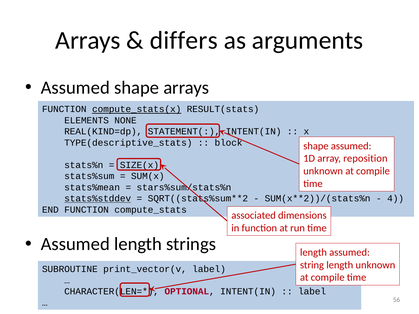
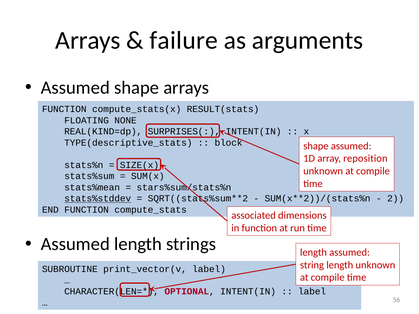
differs: differs -> failure
compute_stats(x underline: present -> none
ELEMENTS: ELEMENTS -> FLOATING
STATEMENT(: STATEMENT( -> SURPRISES(
4: 4 -> 2
